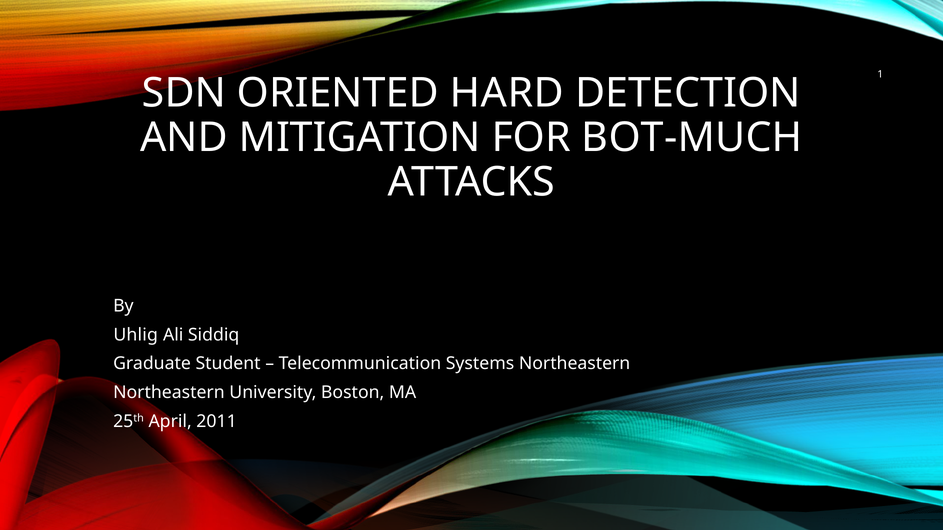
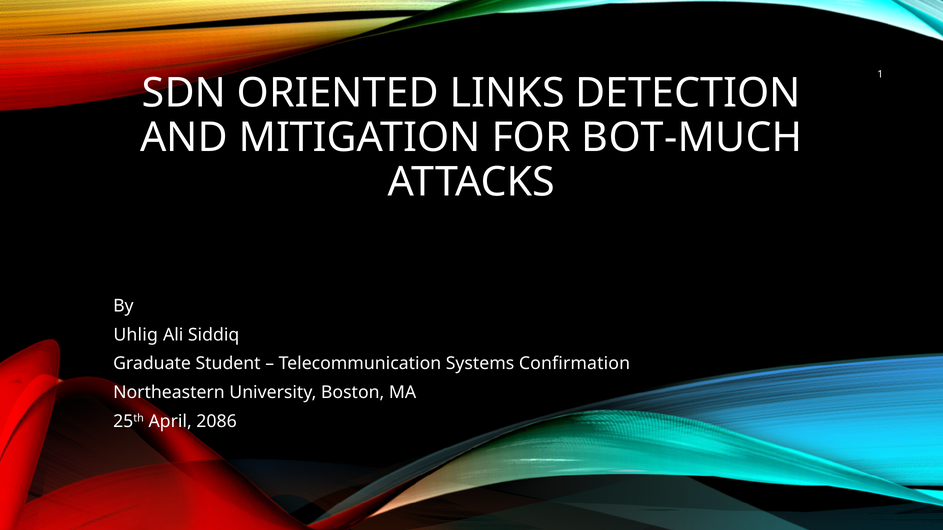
HARD: HARD -> LINKS
Systems Northeastern: Northeastern -> Confirmation
2011: 2011 -> 2086
